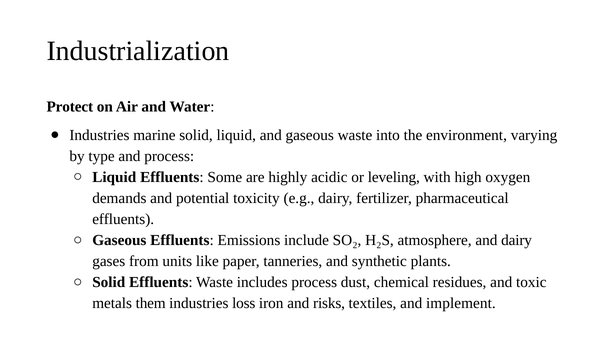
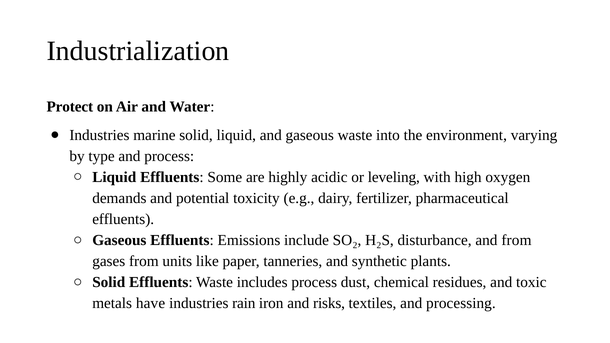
atmosphere: atmosphere -> disturbance
and dairy: dairy -> from
them: them -> have
loss: loss -> rain
implement: implement -> processing
